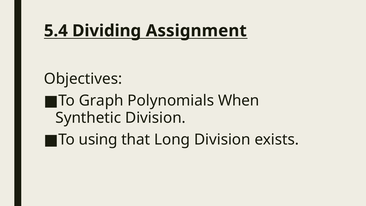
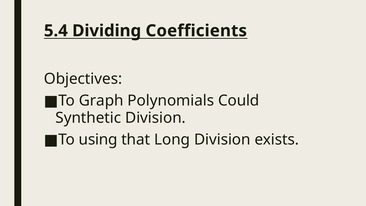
Assignment: Assignment -> Coefficients
When: When -> Could
